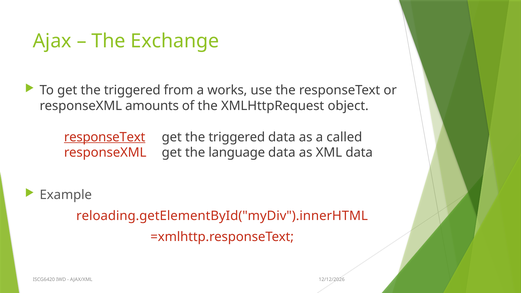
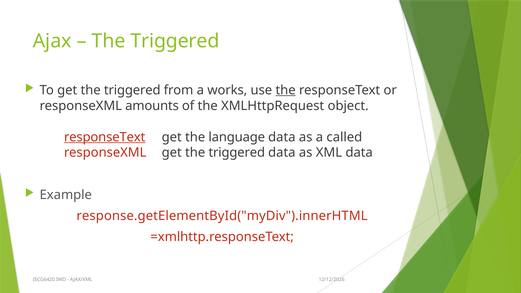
Exchange at (175, 41): Exchange -> Triggered
the at (286, 90) underline: none -> present
triggered at (237, 137): triggered -> language
responseXML get the language: language -> triggered
reloading.getElementById("myDiv").innerHTML: reloading.getElementById("myDiv").innerHTML -> response.getElementById("myDiv").innerHTML
